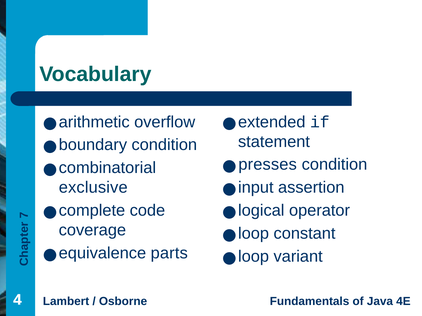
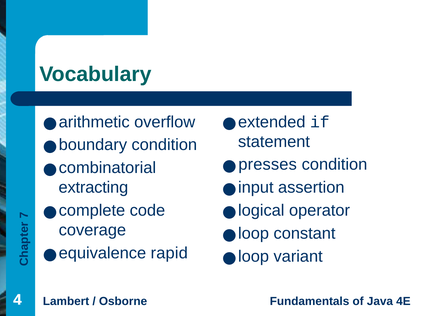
exclusive: exclusive -> extracting
parts: parts -> rapid
